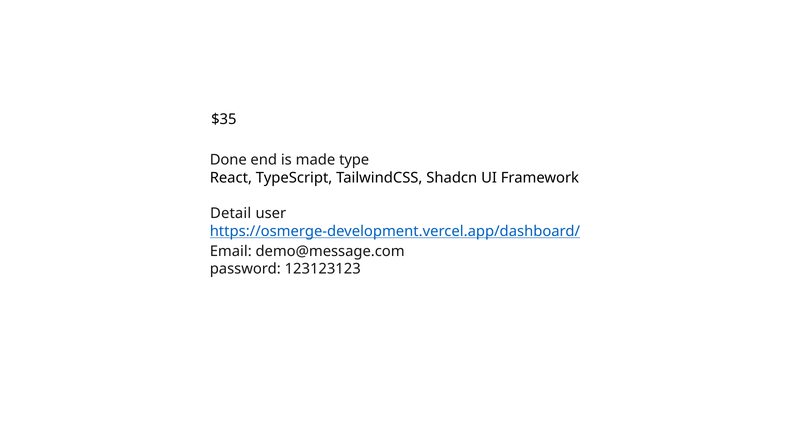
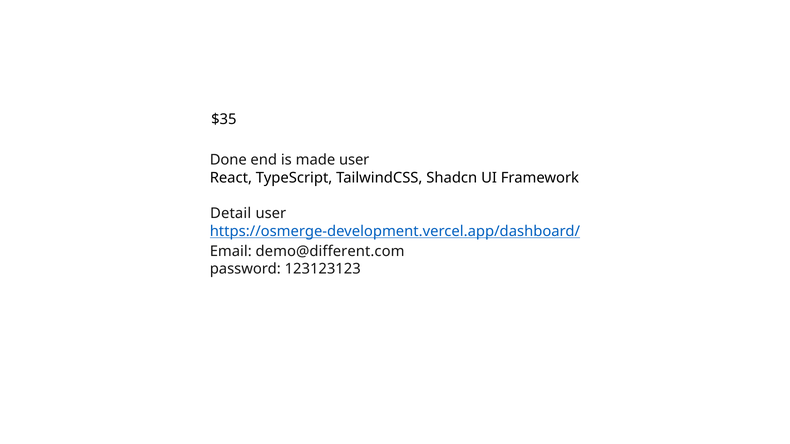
made type: type -> user
demo@message.com: demo@message.com -> demo@different.com
